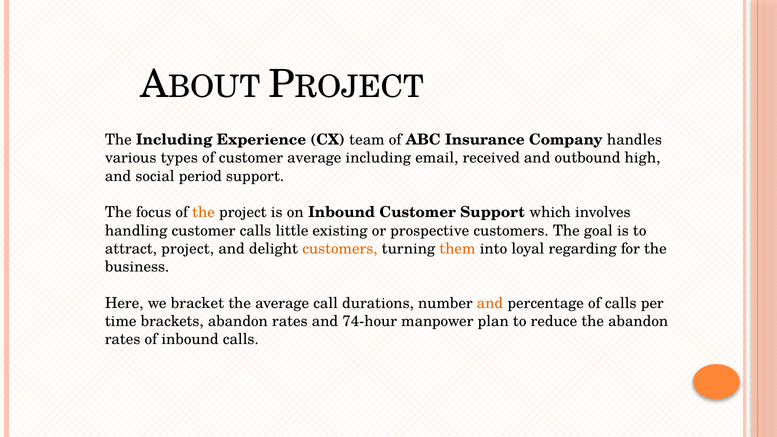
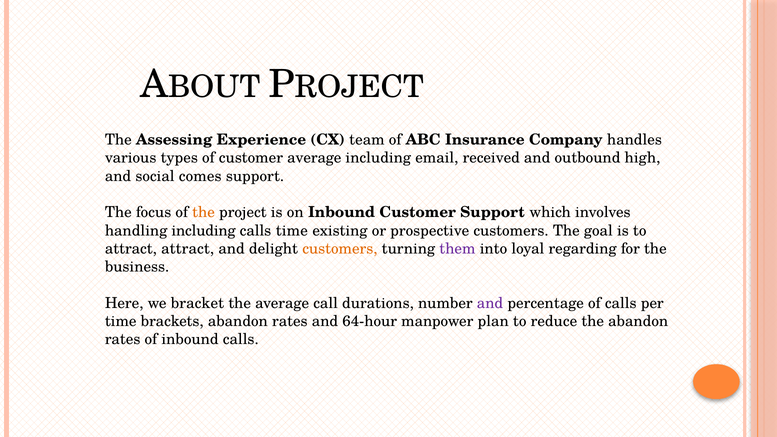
The Including: Including -> Assessing
period: period -> comes
handling customer: customer -> including
calls little: little -> time
attract project: project -> attract
them colour: orange -> purple
and at (490, 303) colour: orange -> purple
74-hour: 74-hour -> 64-hour
